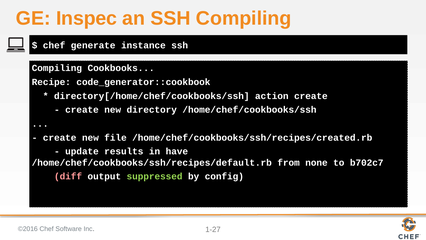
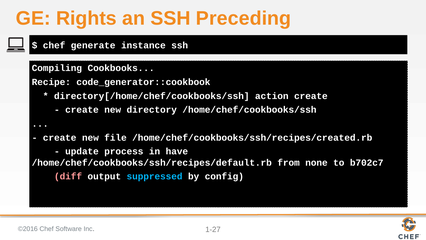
Inspec: Inspec -> Rights
SSH Compiling: Compiling -> Preceding
results: results -> process
suppressed colour: light green -> light blue
